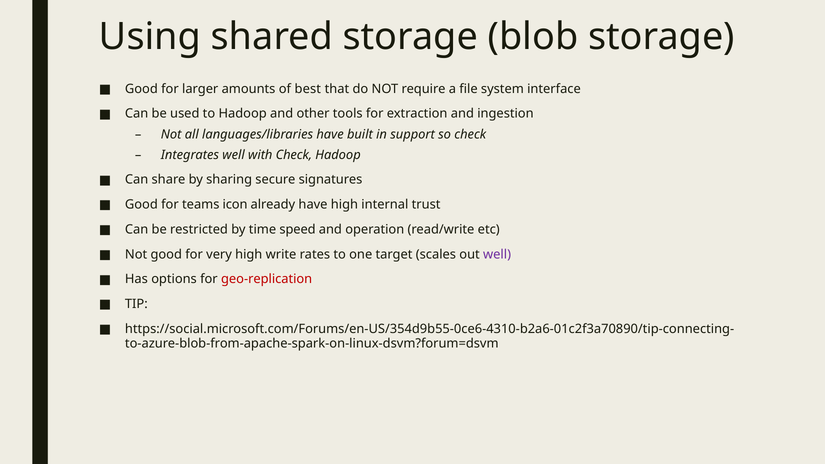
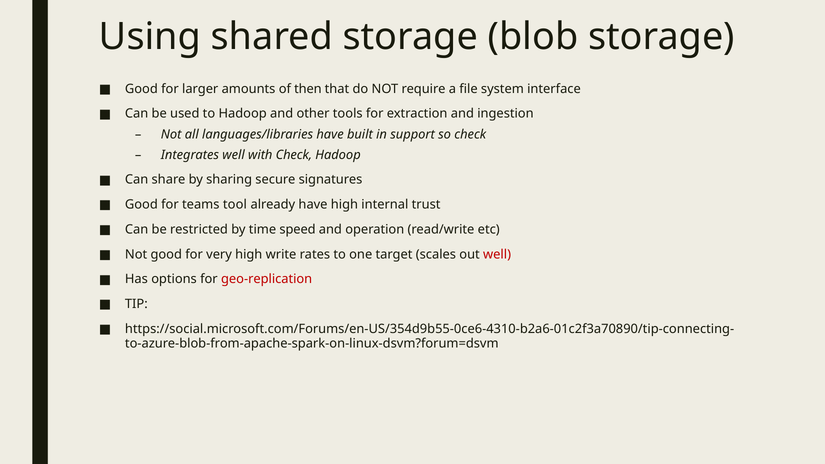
best: best -> then
icon: icon -> tool
well at (497, 254) colour: purple -> red
